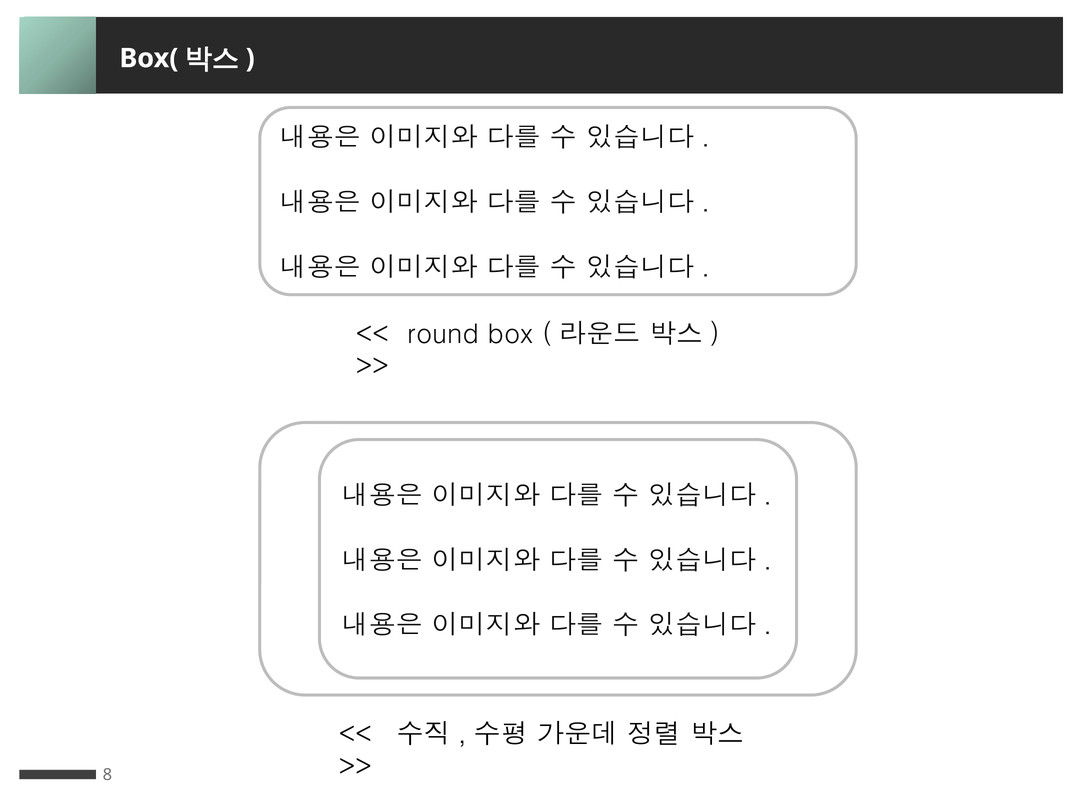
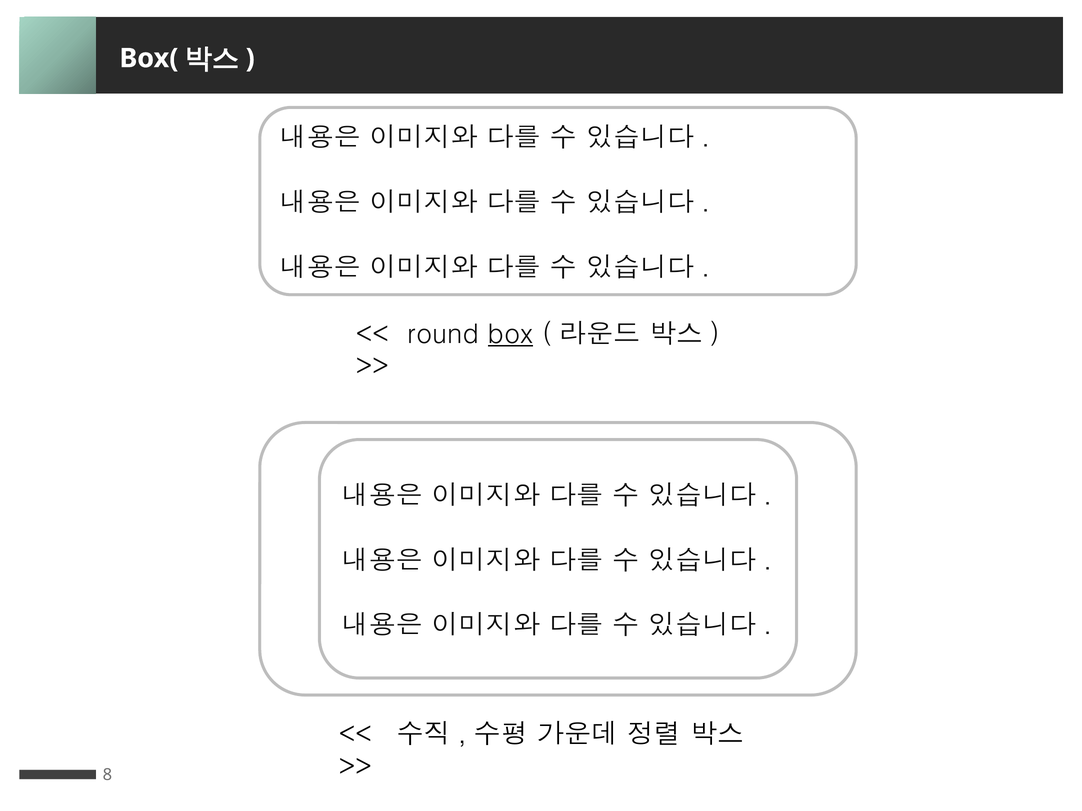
box underline: none -> present
